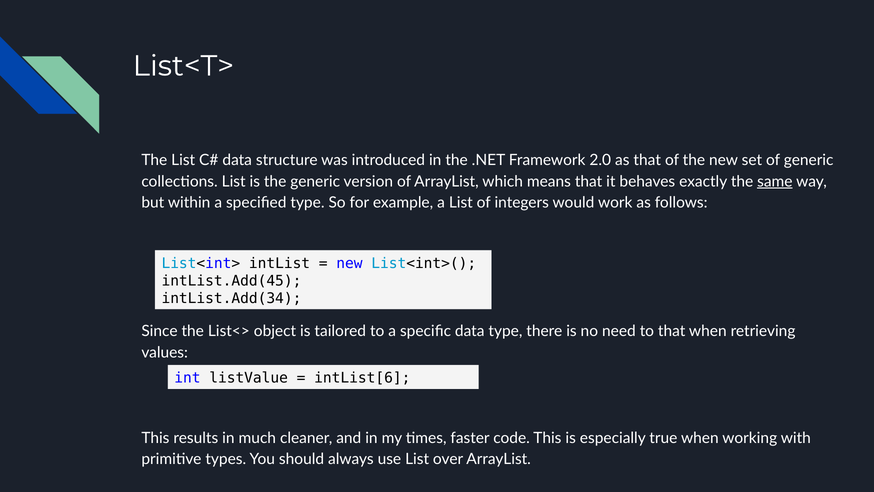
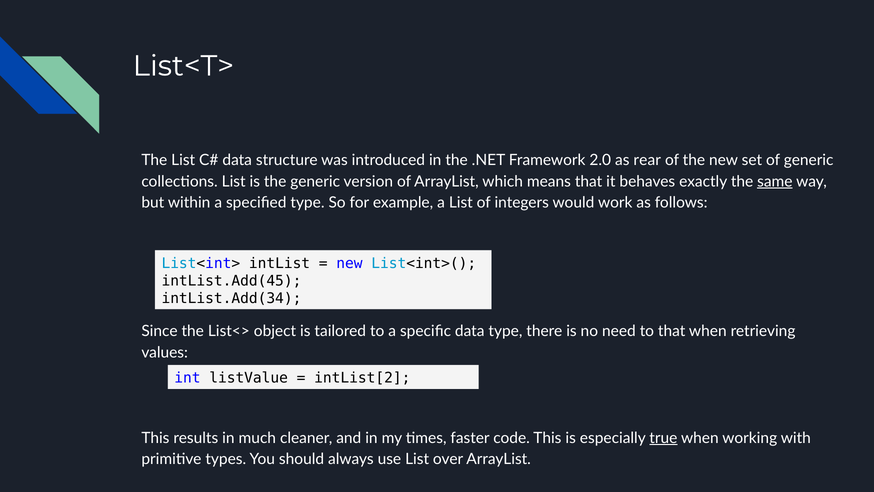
as that: that -> rear
intList[6: intList[6 -> intList[2
true underline: none -> present
